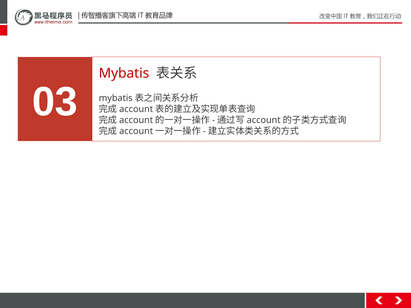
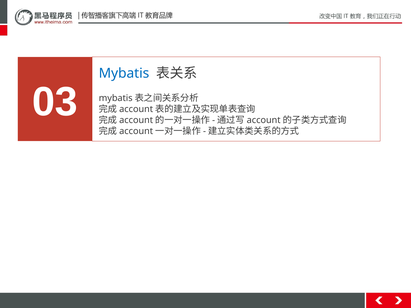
Mybatis colour: red -> blue
